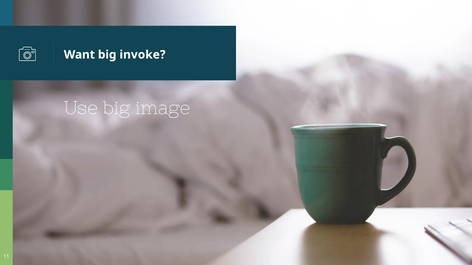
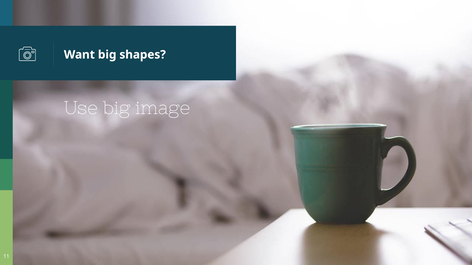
invoke: invoke -> shapes
